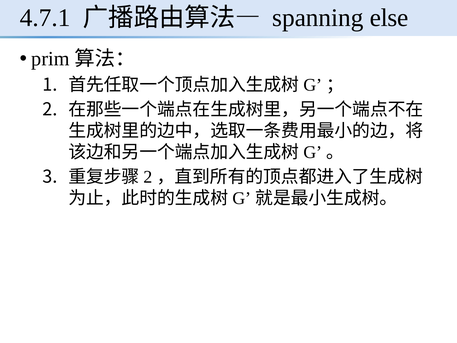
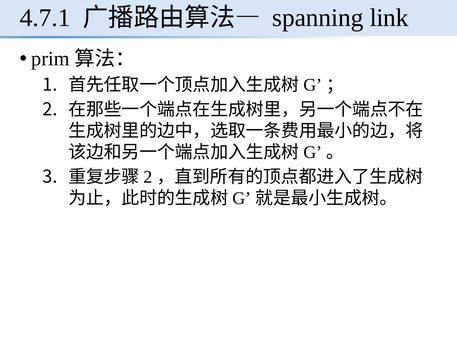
else: else -> link
